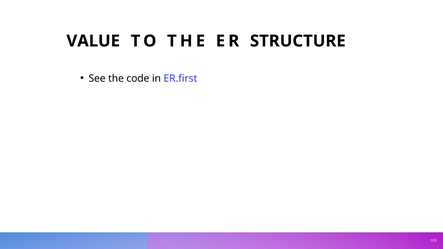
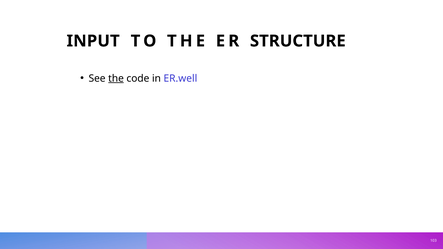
VALUE: VALUE -> INPUT
the at (116, 78) underline: none -> present
ER.first: ER.first -> ER.well
